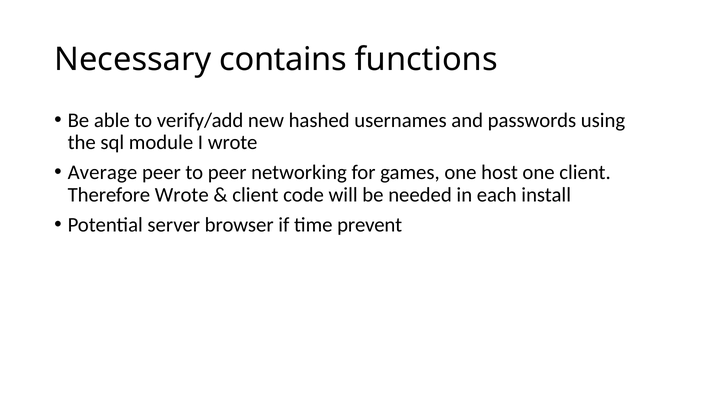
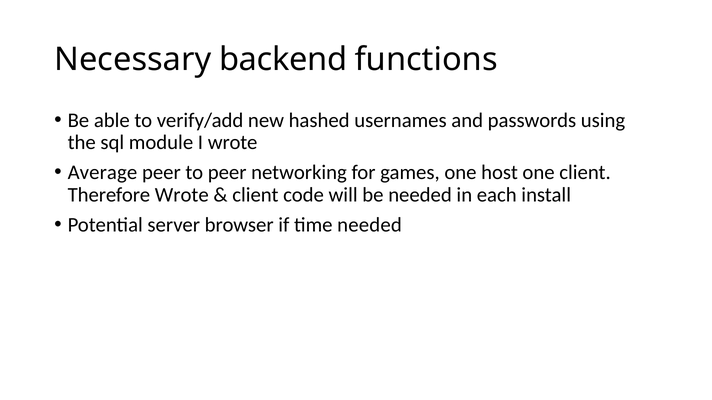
contains: contains -> backend
time prevent: prevent -> needed
